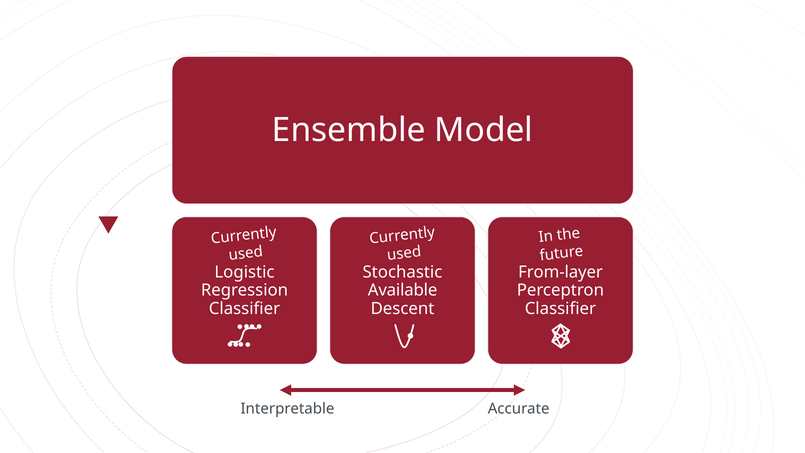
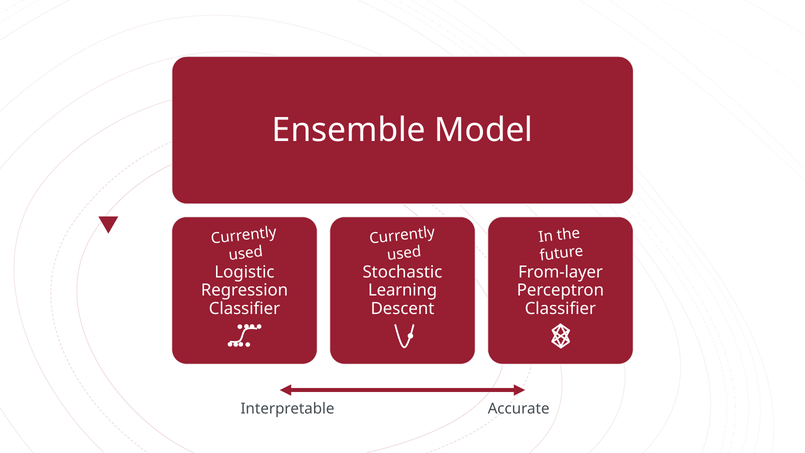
Available: Available -> Learning
